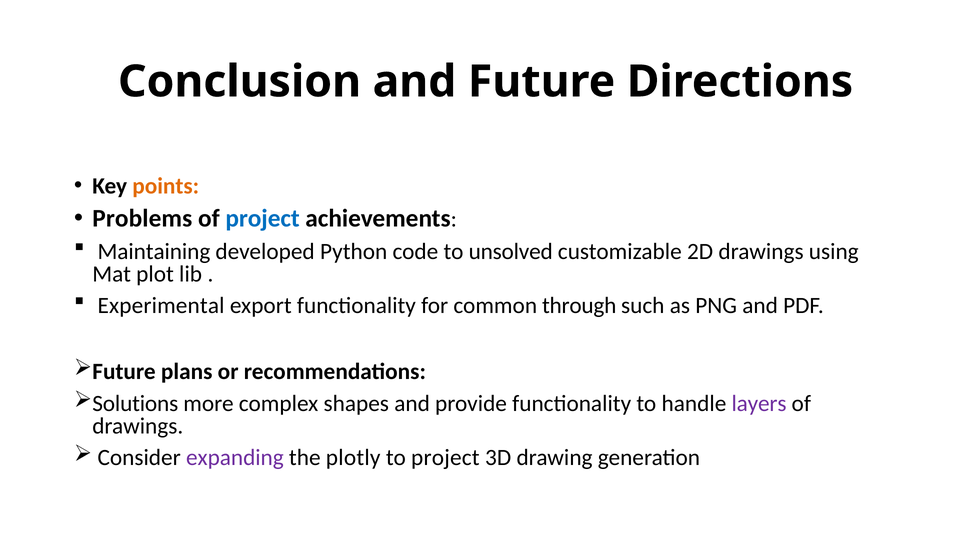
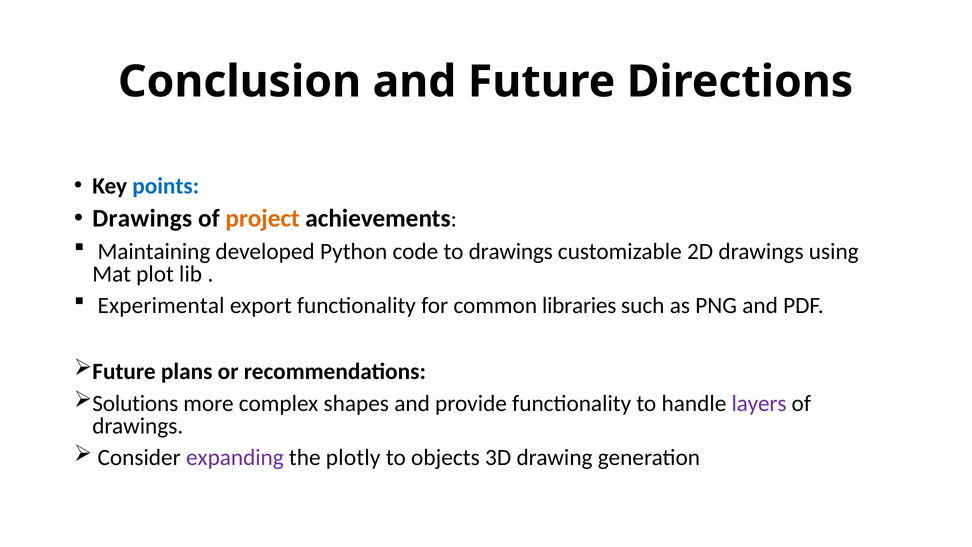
points colour: orange -> blue
Problems at (142, 218): Problems -> Drawings
project at (263, 218) colour: blue -> orange
to unsolved: unsolved -> drawings
through: through -> libraries
to project: project -> objects
